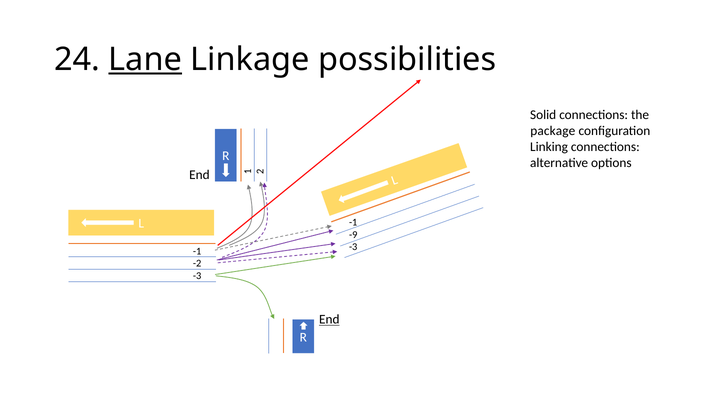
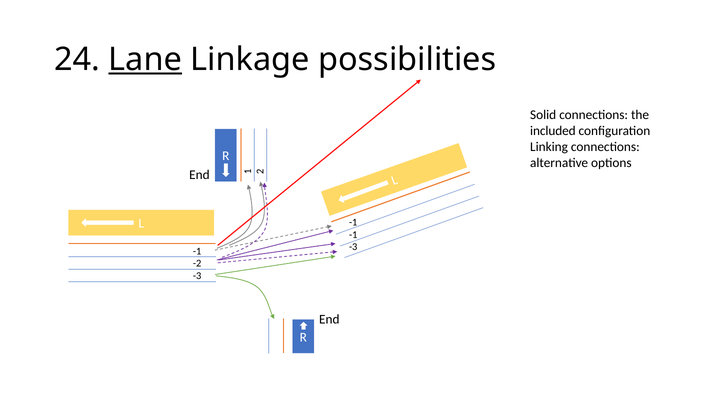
package: package -> included
-9 at (353, 235): -9 -> -1
End at (329, 319) underline: present -> none
